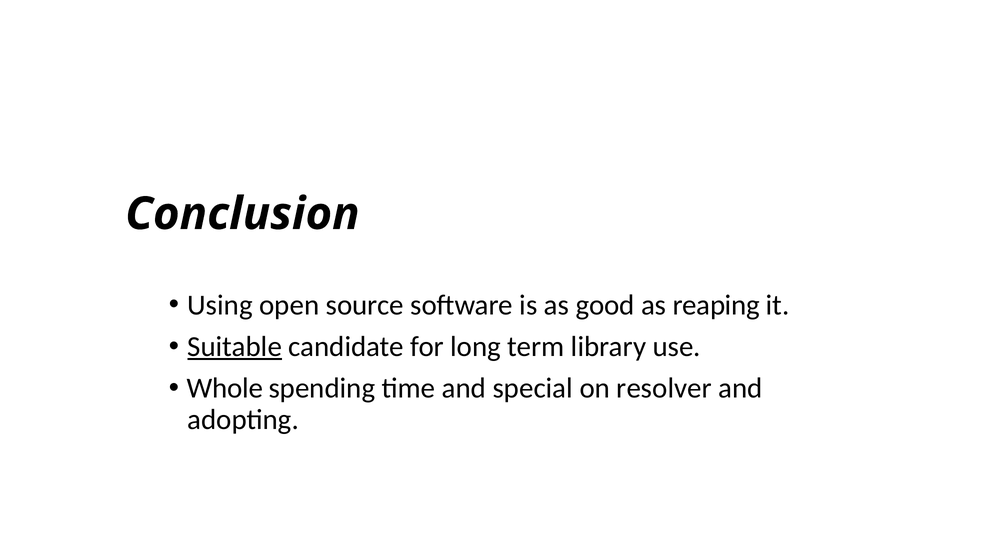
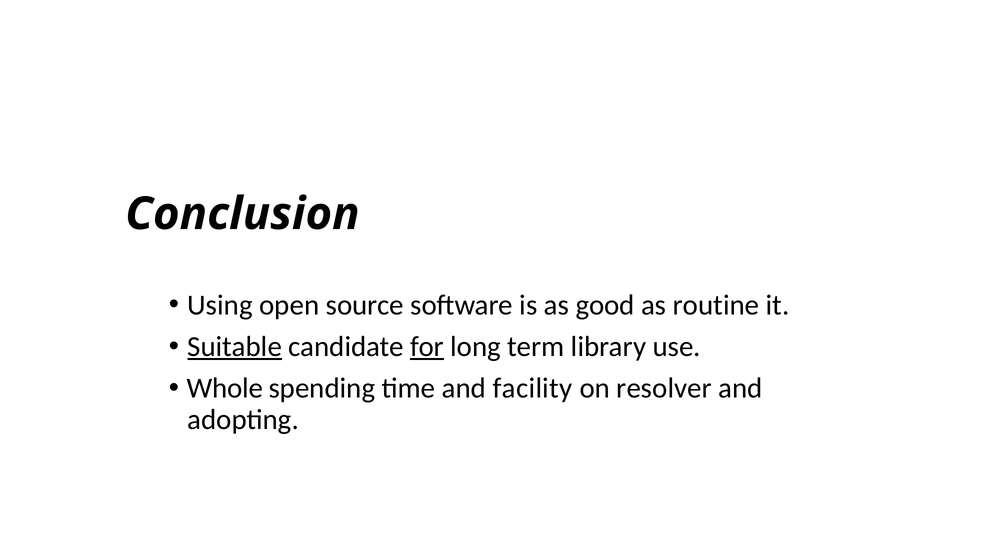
reaping: reaping -> routine
for underline: none -> present
special: special -> facility
